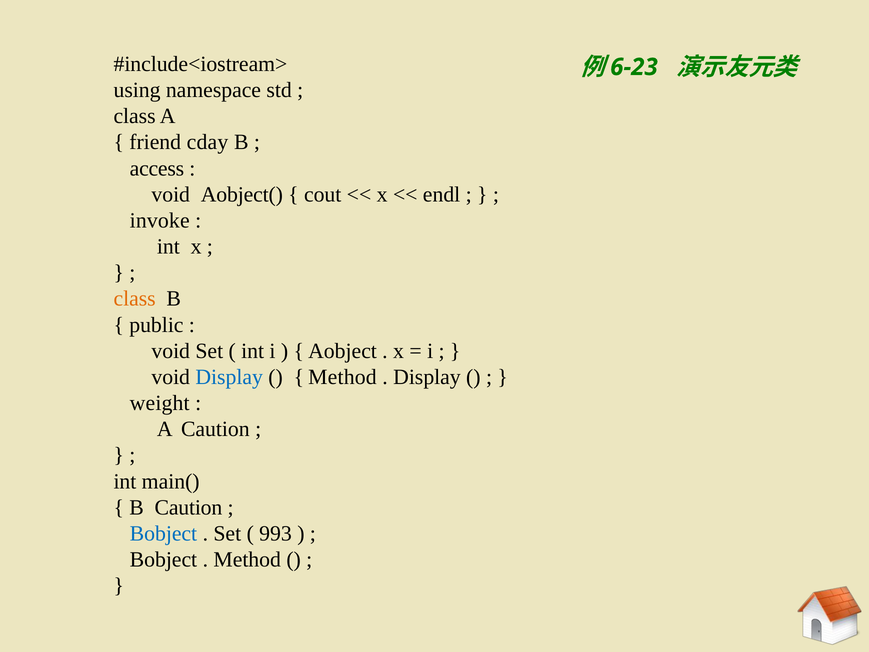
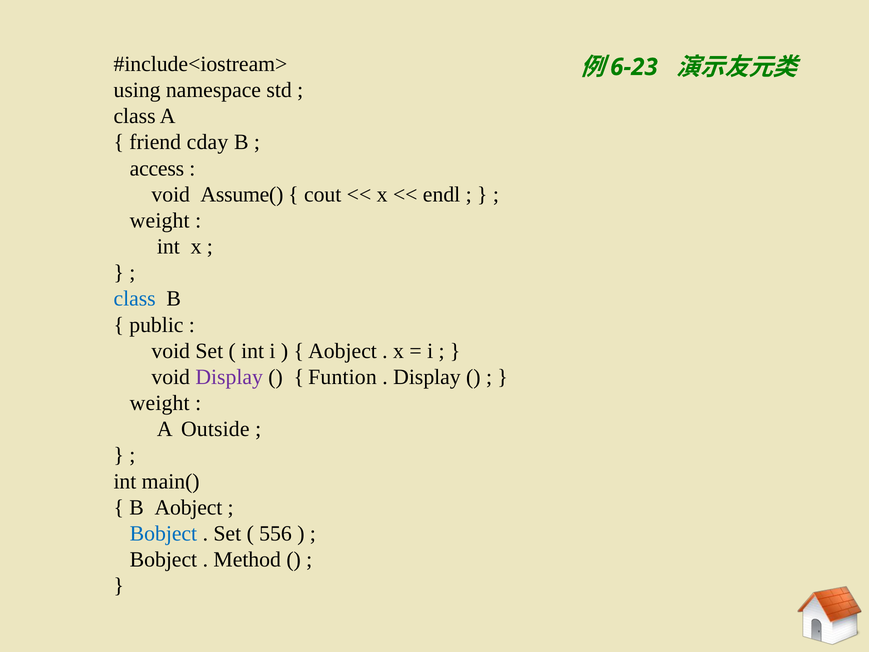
Aobject(: Aobject( -> Assume(
invoke at (160, 220): invoke -> weight
class at (135, 299) colour: orange -> blue
Display at (229, 377) colour: blue -> purple
Method at (342, 377): Method -> Funtion
A Caution: Caution -> Outside
B Caution: Caution -> Aobject
993: 993 -> 556
